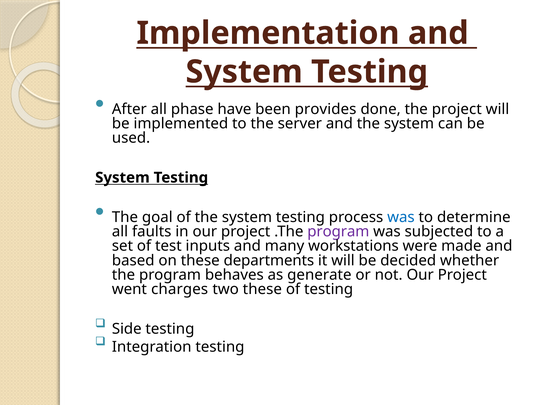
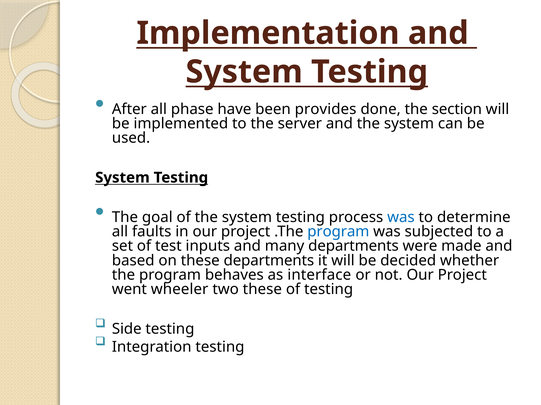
the project: project -> section
program at (338, 232) colour: purple -> blue
many workstations: workstations -> departments
generate: generate -> interface
charges: charges -> wheeler
